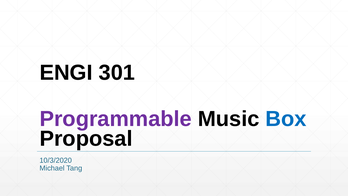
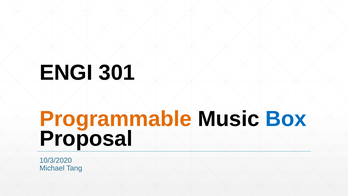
Programmable colour: purple -> orange
